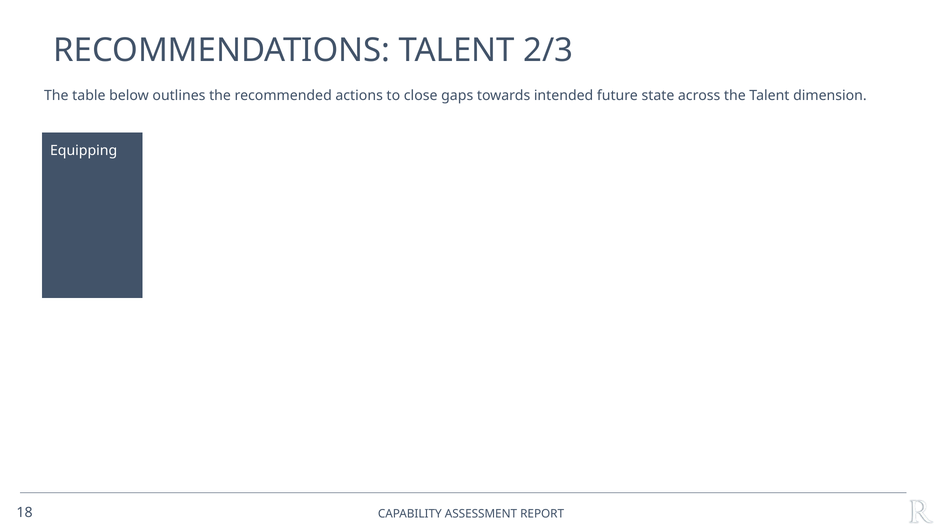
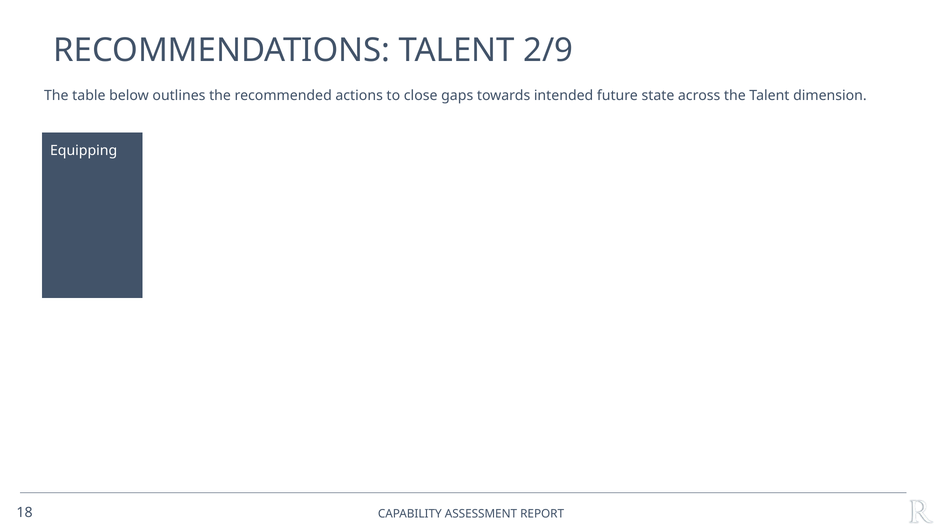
2/3: 2/3 -> 2/9
